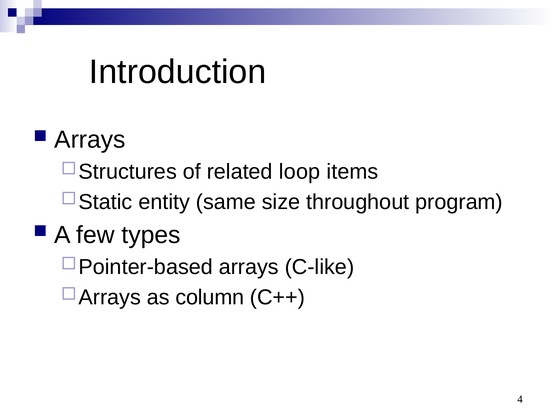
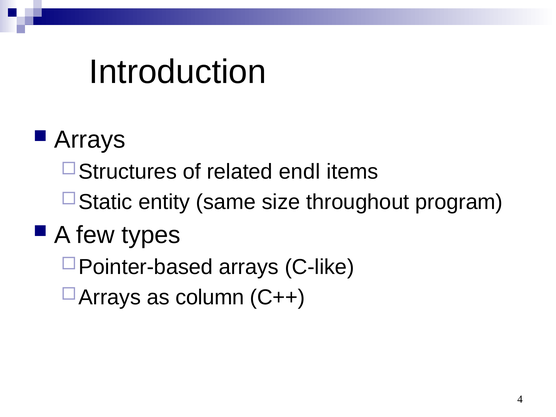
loop: loop -> endl
